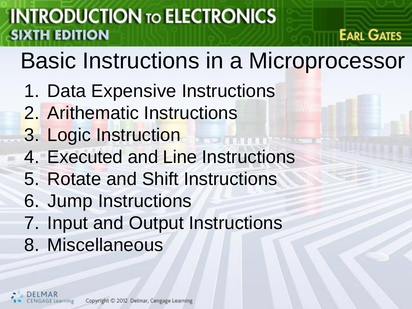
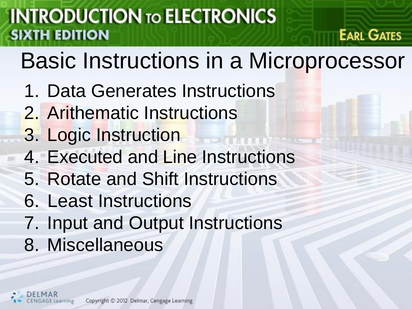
Expensive: Expensive -> Generates
Jump: Jump -> Least
